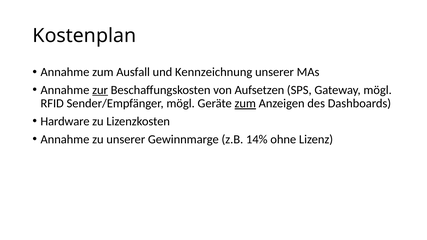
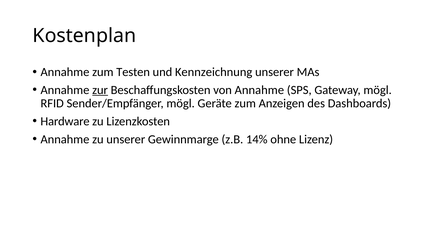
Ausfall: Ausfall -> Testen
von Aufsetzen: Aufsetzen -> Annahme
zum at (245, 104) underline: present -> none
